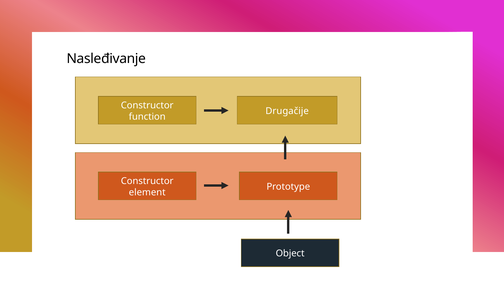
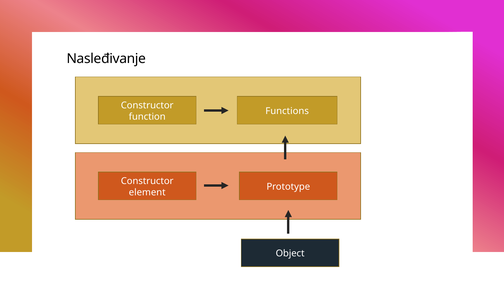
Drugačije: Drugačije -> Functions
